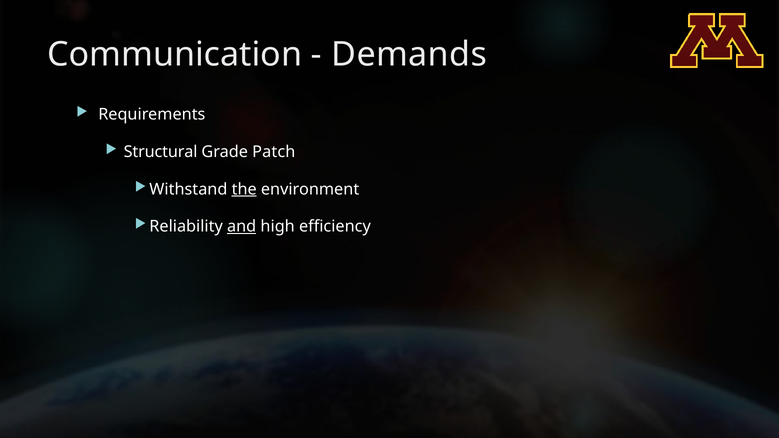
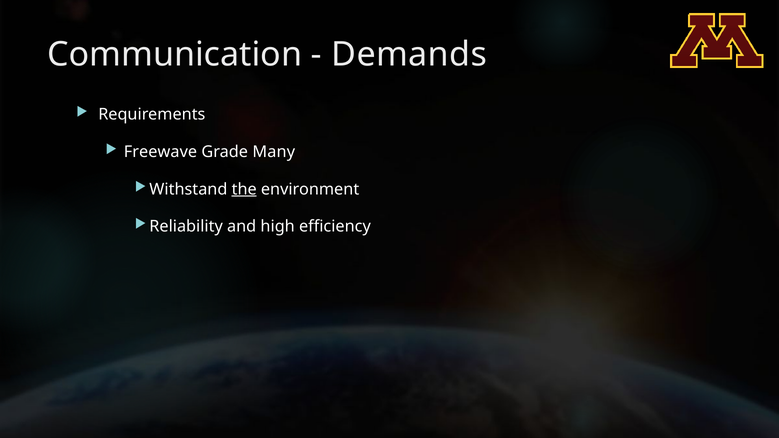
Structural: Structural -> Freewave
Patch: Patch -> Many
and underline: present -> none
